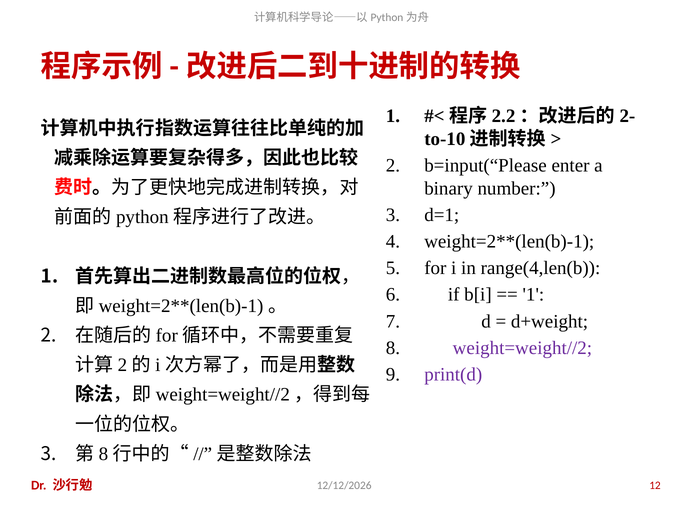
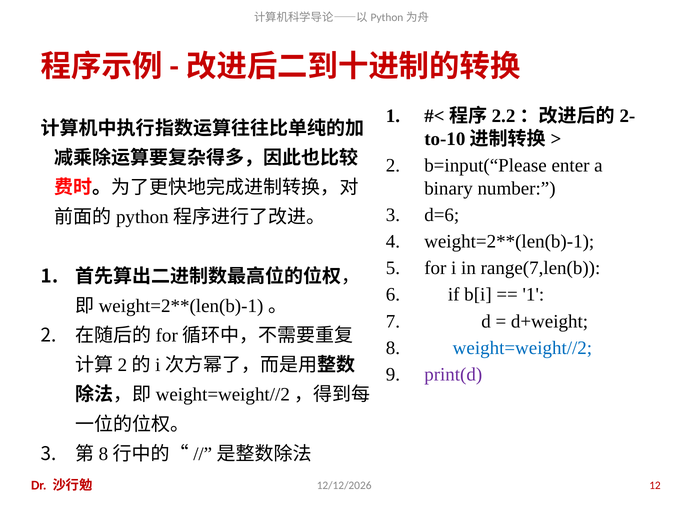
d=1: d=1 -> d=6
range(4,len(b: range(4,len(b -> range(7,len(b
weight=weight//2 colour: purple -> blue
